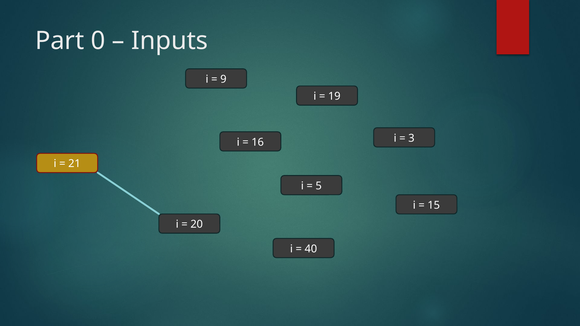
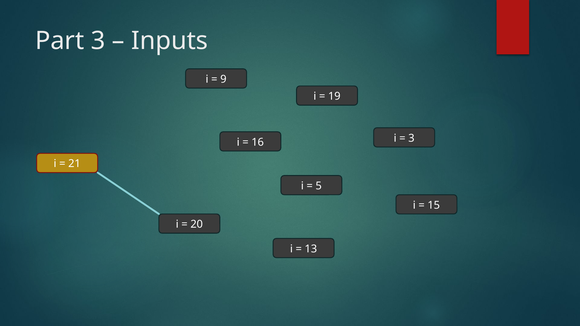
Part 0: 0 -> 3
40: 40 -> 13
